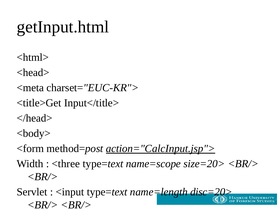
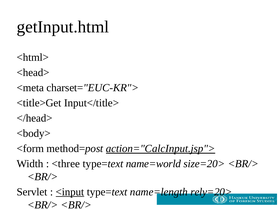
name=scope: name=scope -> name=world
<input at (70, 192) underline: none -> present
disc=20>: disc=20> -> rely=20>
